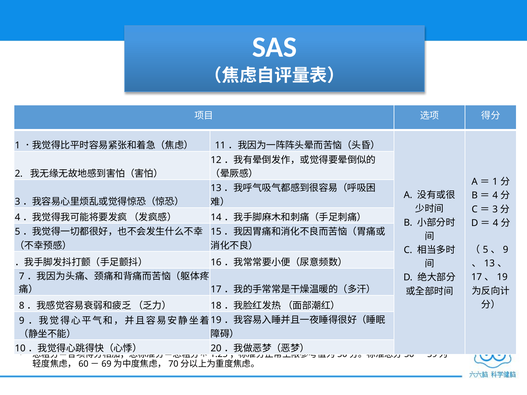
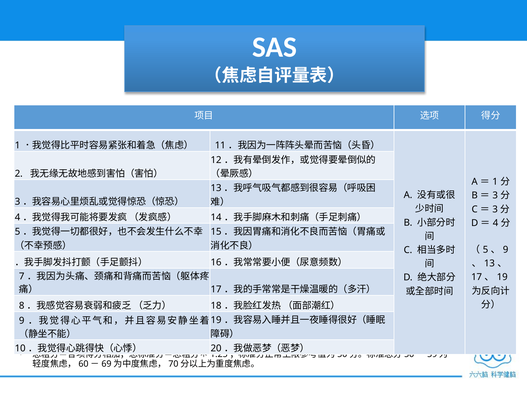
4 at (495, 196): 4 -> 3
